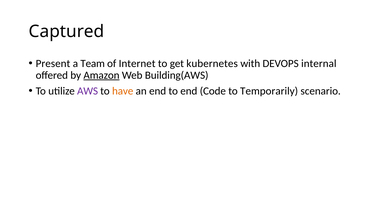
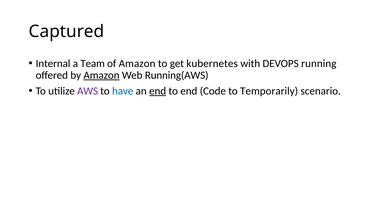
Present: Present -> Internal
of Internet: Internet -> Amazon
internal: internal -> running
Building(AWS: Building(AWS -> Running(AWS
have colour: orange -> blue
end at (158, 91) underline: none -> present
